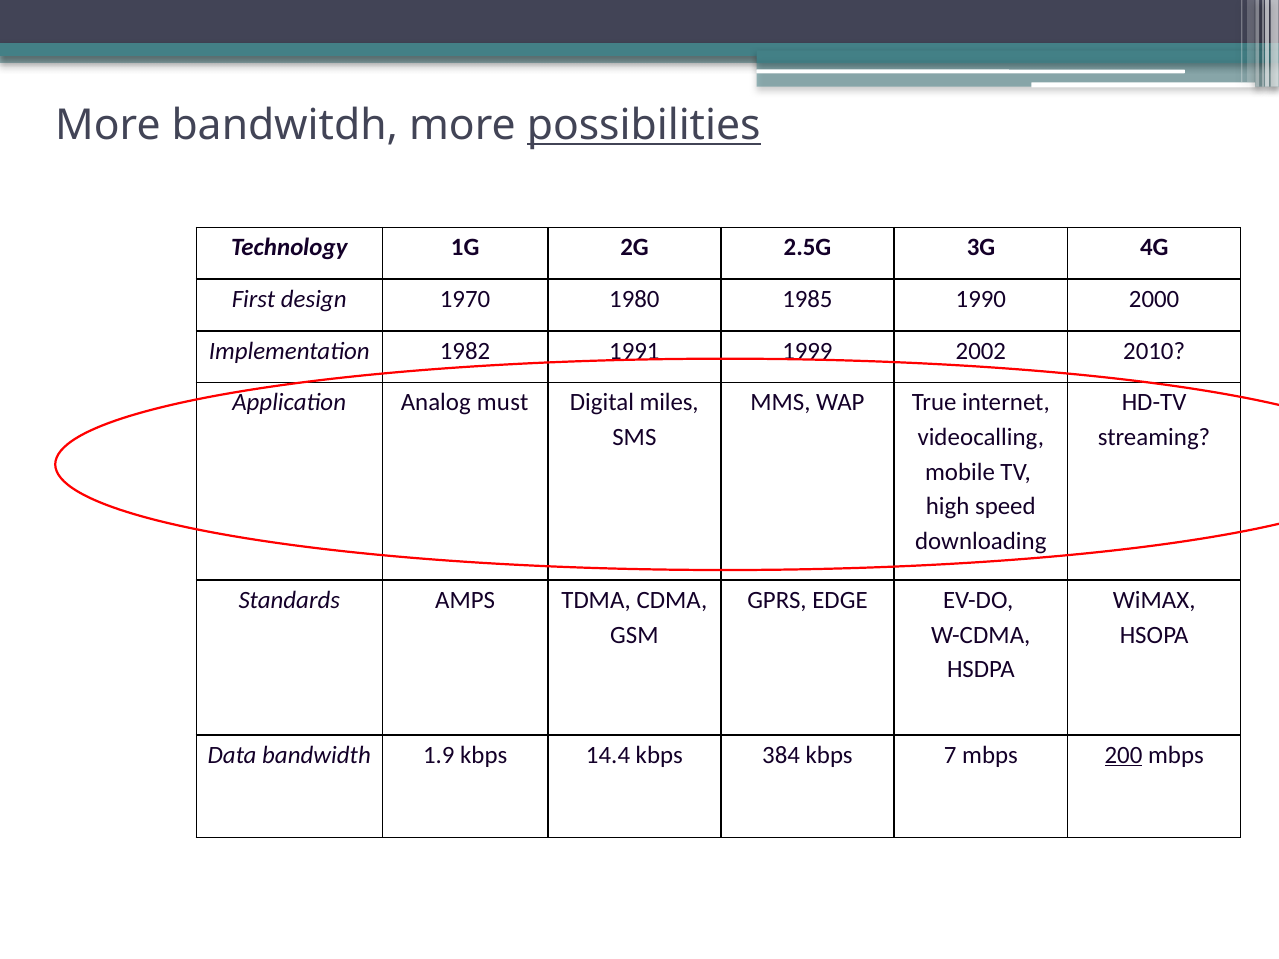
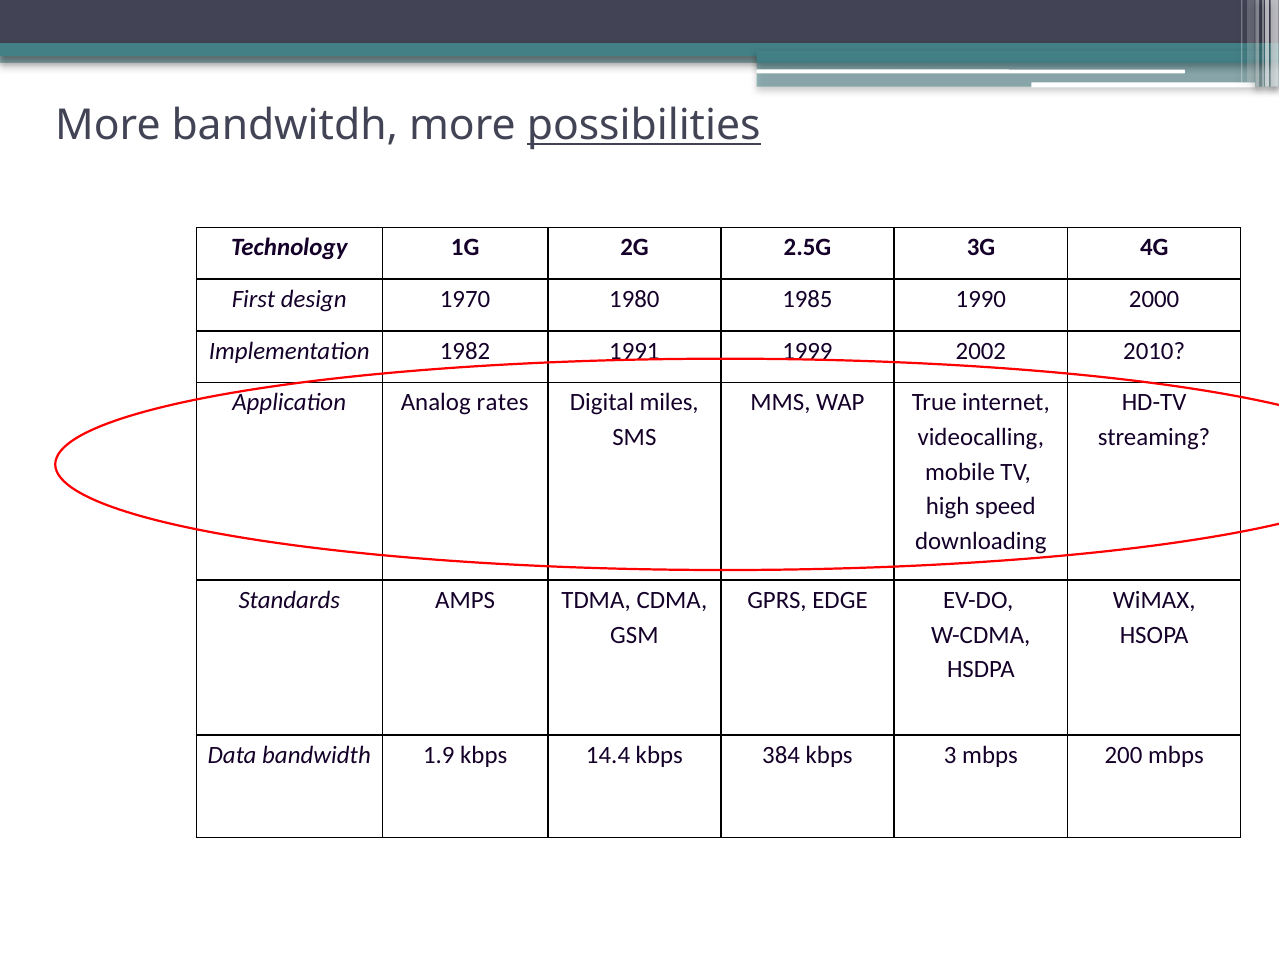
must: must -> rates
7: 7 -> 3
200 underline: present -> none
